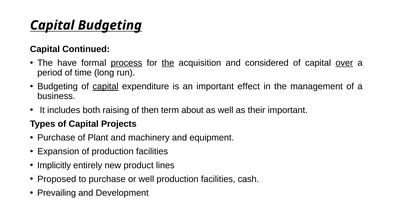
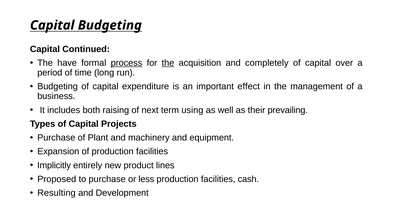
considered: considered -> completely
over underline: present -> none
capital at (105, 87) underline: present -> none
then: then -> next
about: about -> using
their important: important -> prevailing
or well: well -> less
Prevailing: Prevailing -> Resulting
